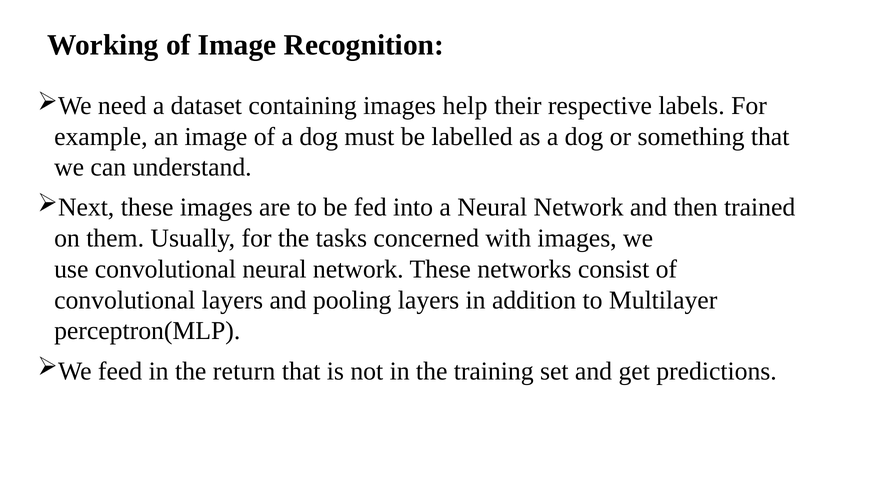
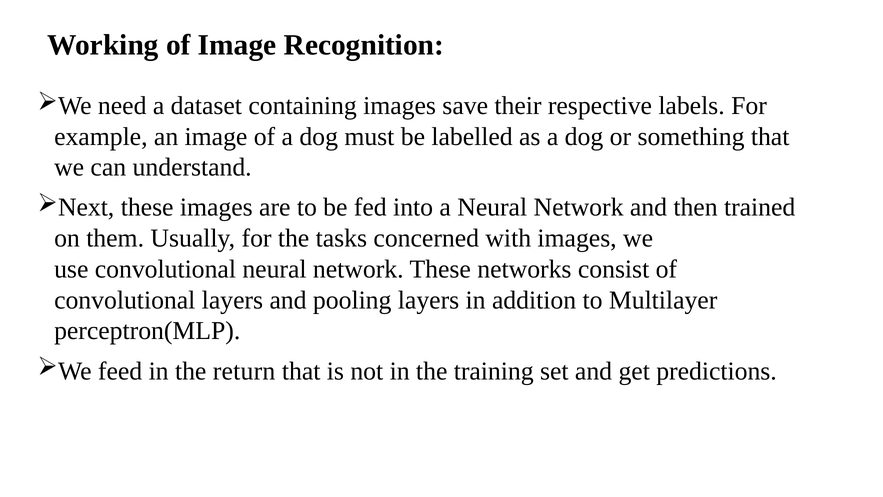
help: help -> save
